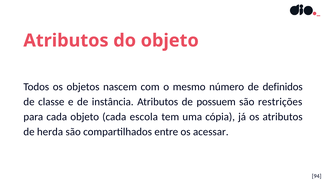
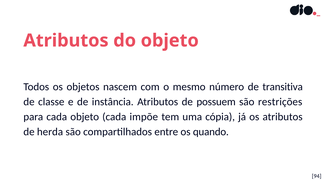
definidos: definidos -> transitiva
escola: escola -> impõe
acessar: acessar -> quando
